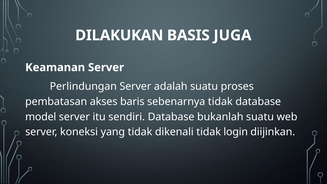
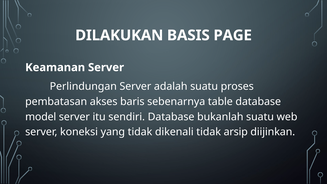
JUGA: JUGA -> PAGE
sebenarnya tidak: tidak -> table
login: login -> arsip
